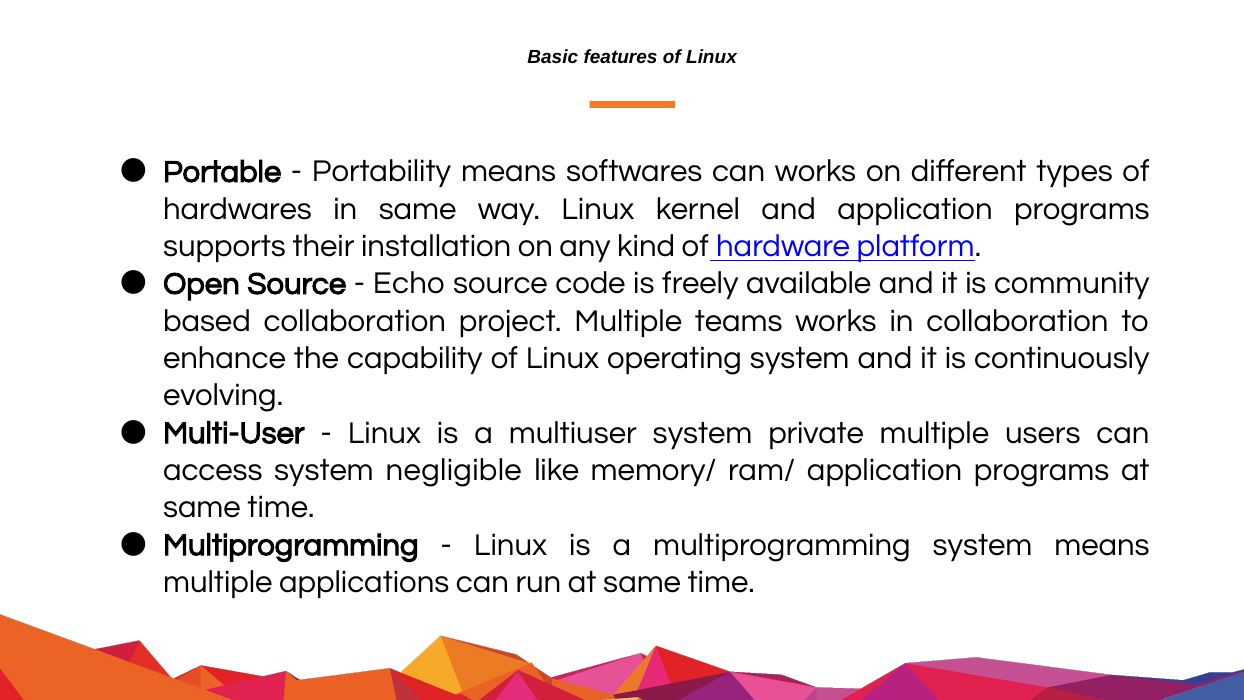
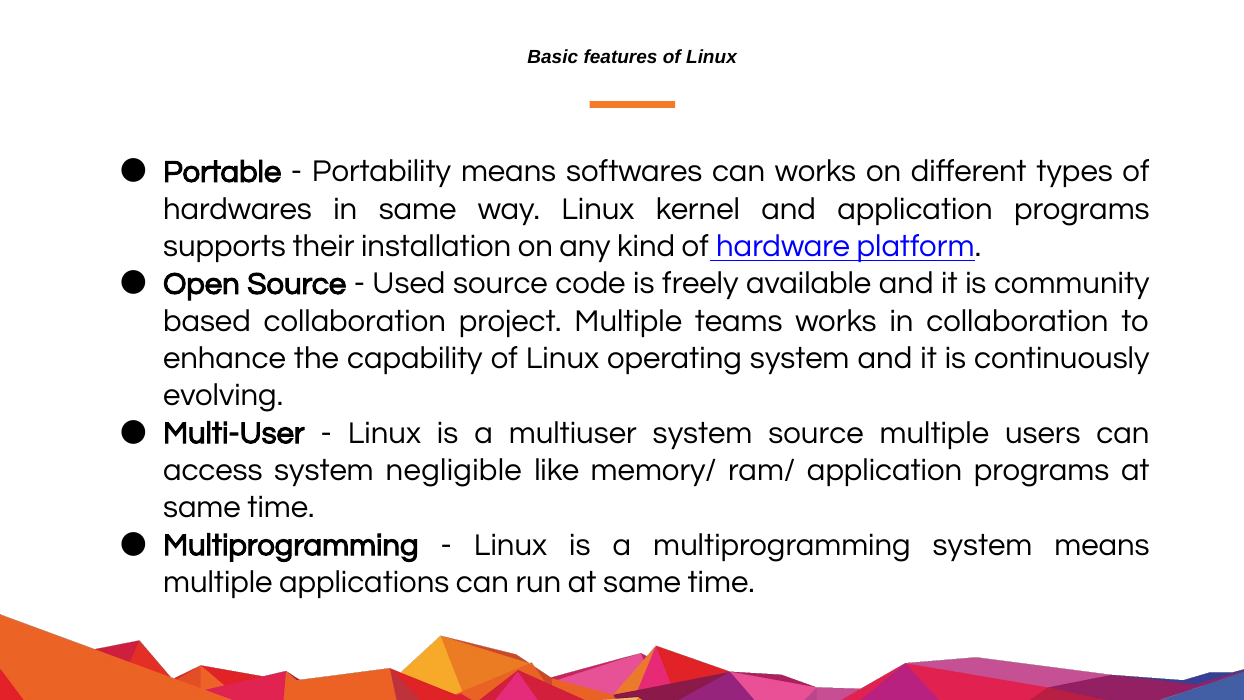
Echo: Echo -> Used
system private: private -> source
